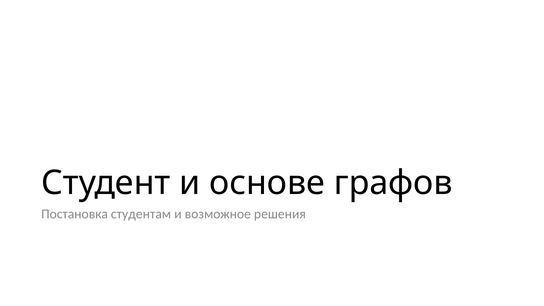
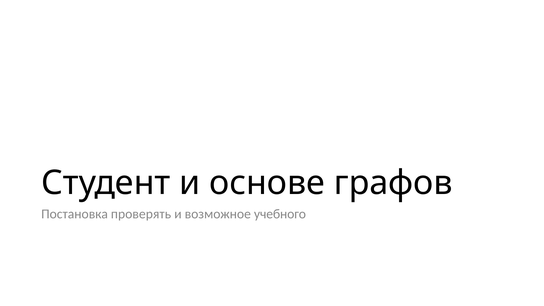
студентам: студентам -> проверять
решения: решения -> учебного
